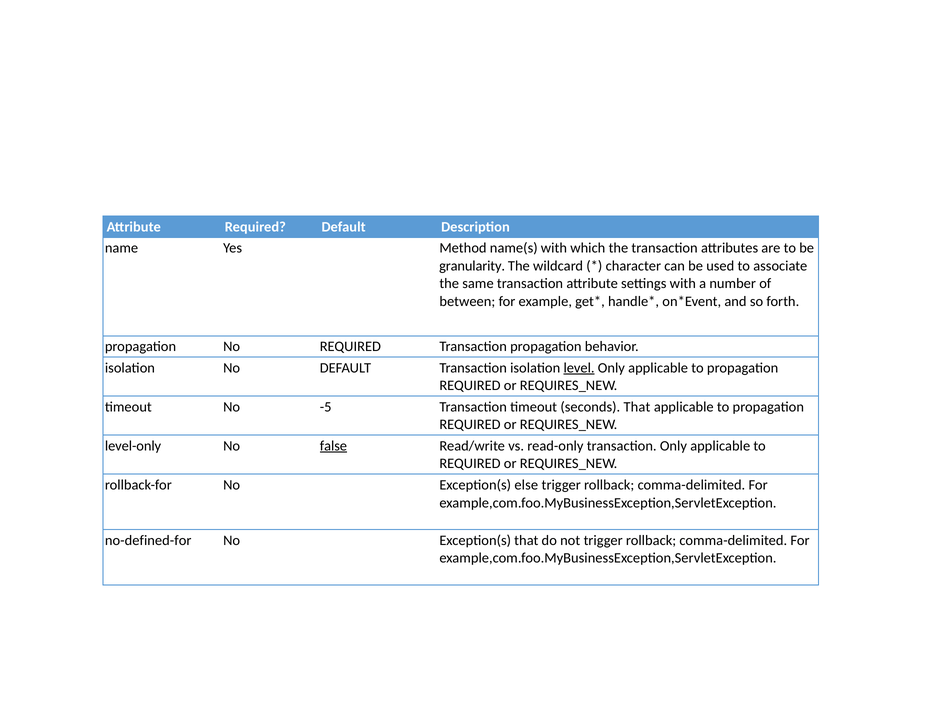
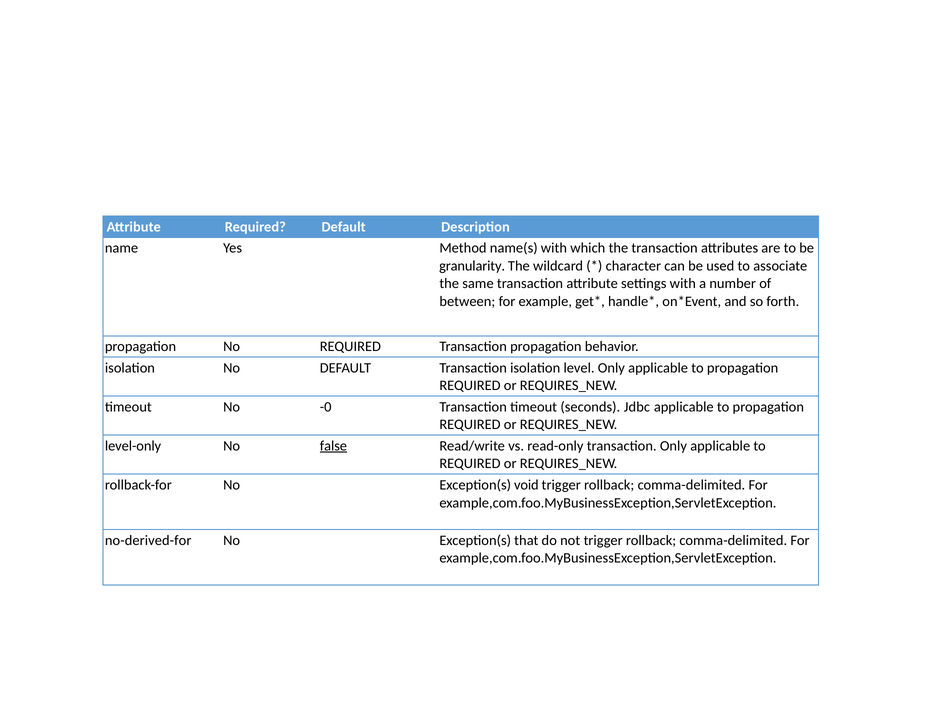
level underline: present -> none
-5: -5 -> -0
seconds That: That -> Jdbc
else: else -> void
no-defined-for: no-defined-for -> no-derived-for
